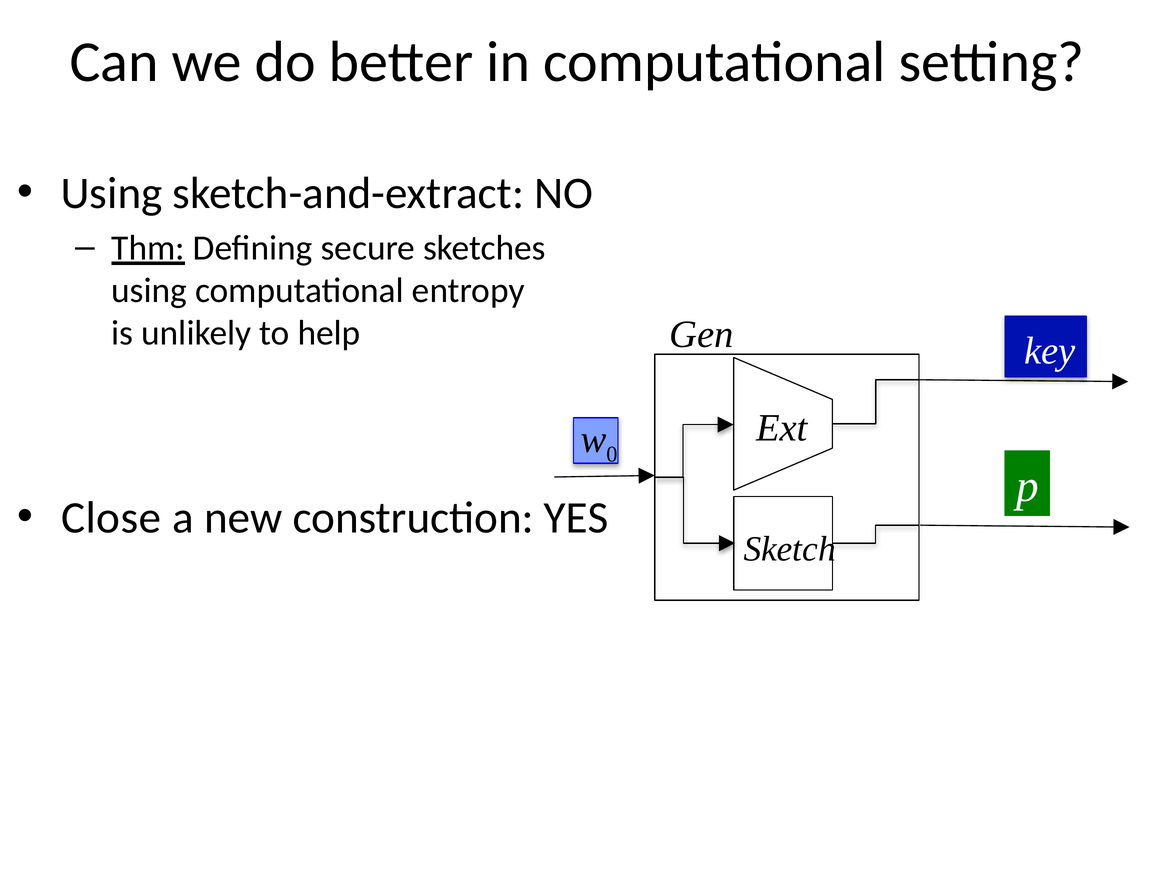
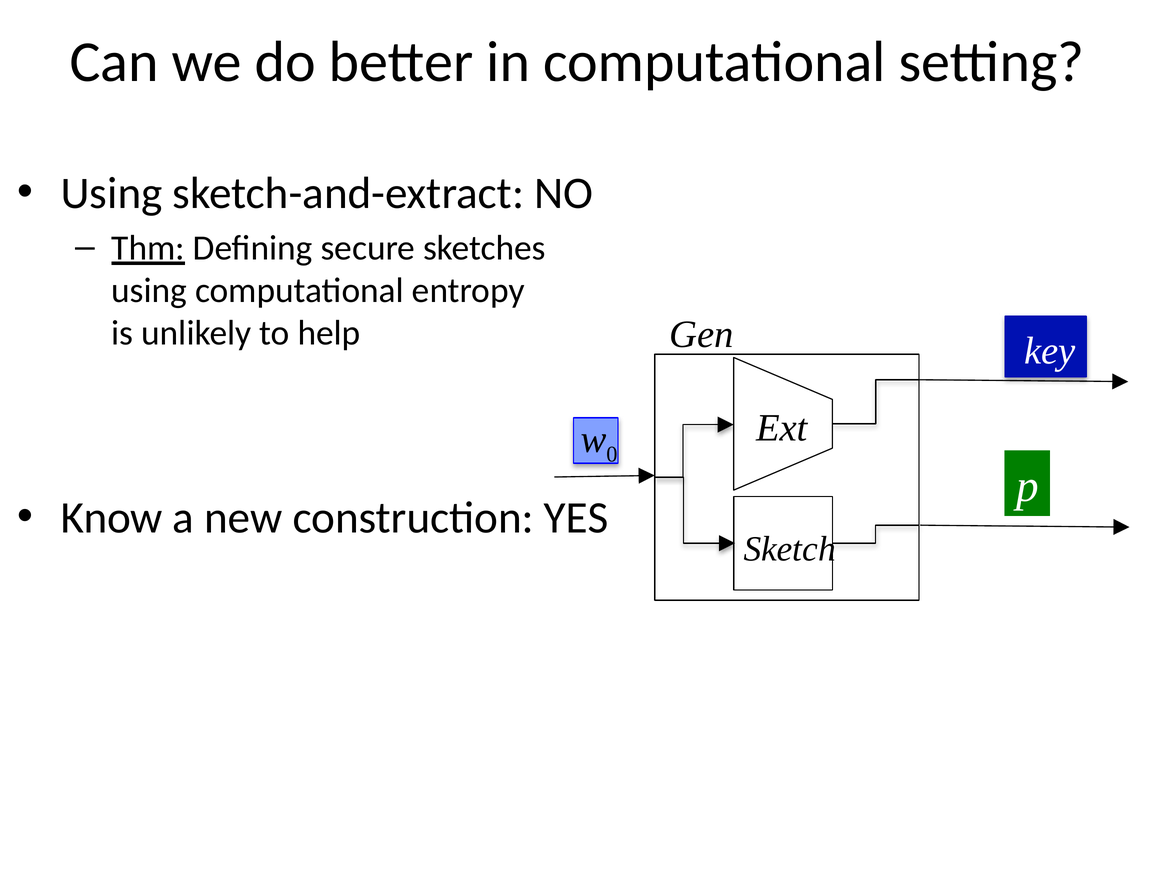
Close at (111, 518): Close -> Know
